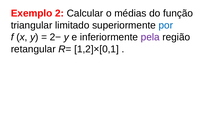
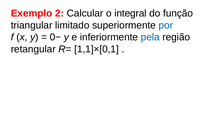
médias: médias -> integral
2−: 2− -> 0−
pela colour: purple -> blue
1,2]×[0,1: 1,2]×[0,1 -> 1,1]×[0,1
